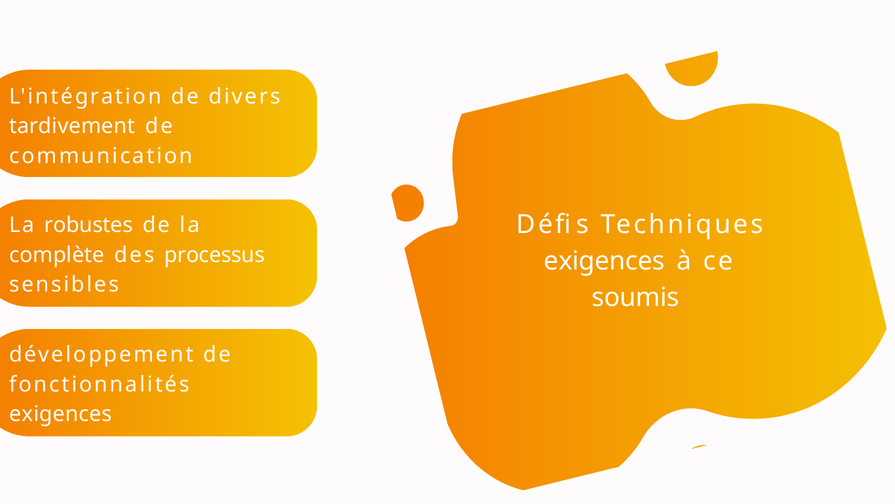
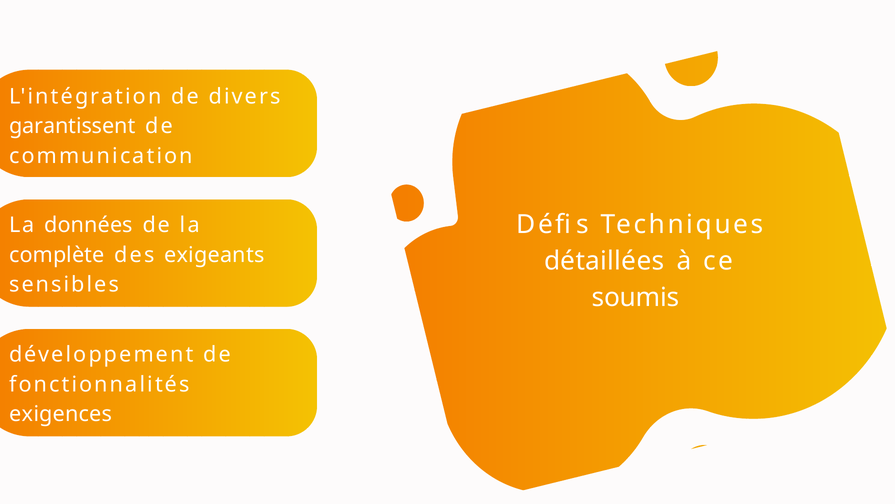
tardivement: tardivement -> garantissent
robustes: robustes -> données
processus: processus -> exigeants
exigences at (604, 261): exigences -> détaillées
